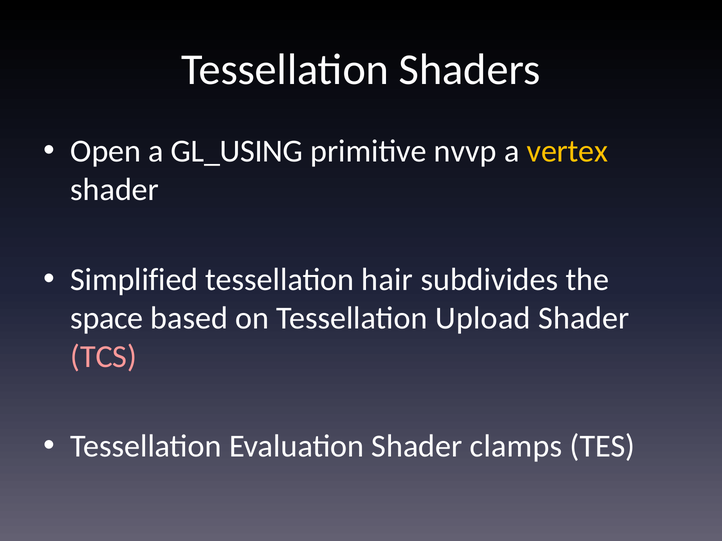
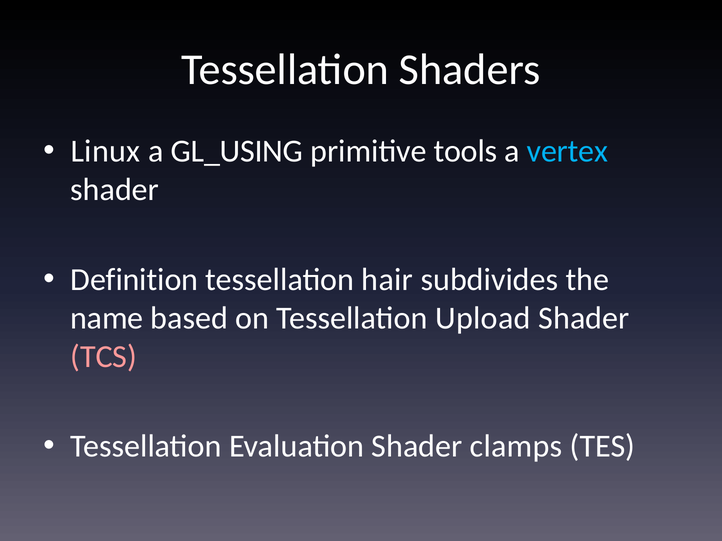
Open: Open -> Linux
nvvp: nvvp -> tools
vertex colour: yellow -> light blue
Simplified: Simplified -> Definition
space: space -> name
